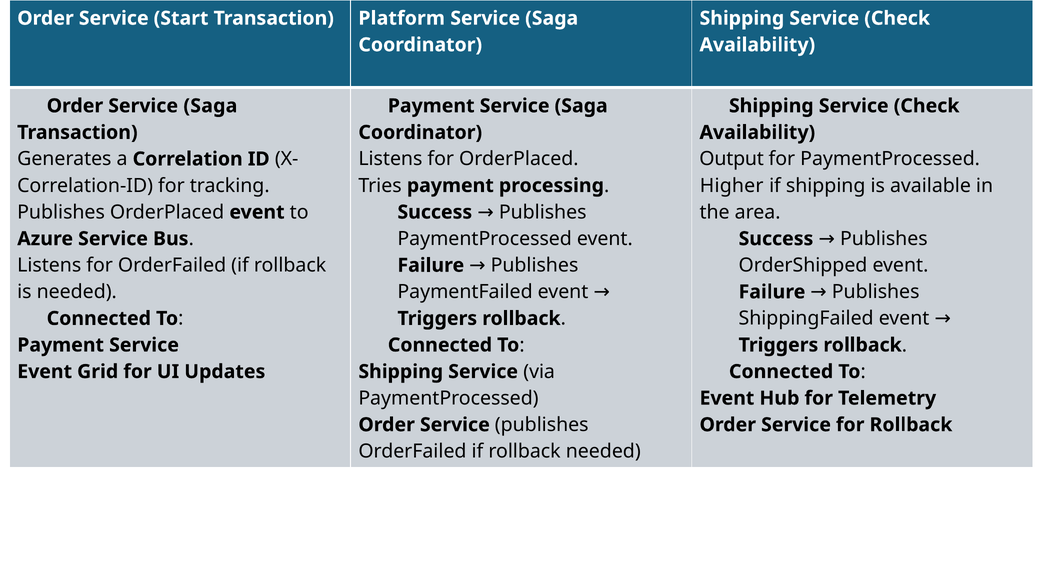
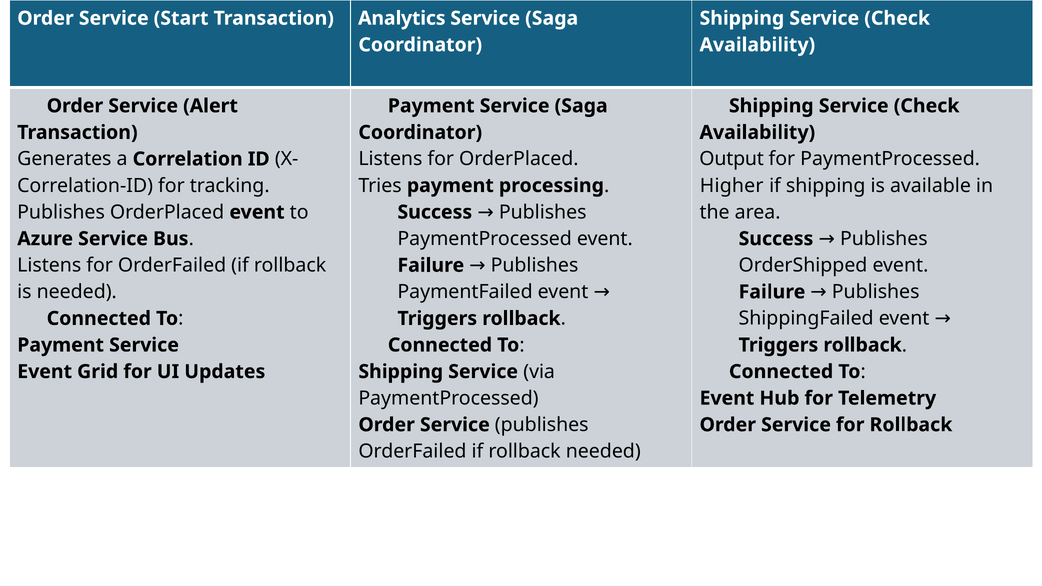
Platform: Platform -> Analytics
Order Service Saga: Saga -> Alert
